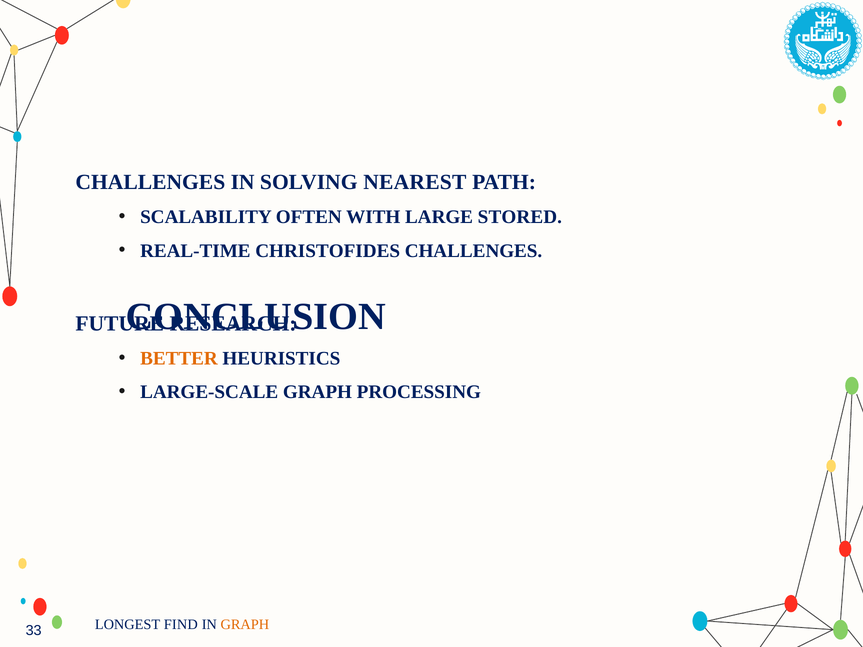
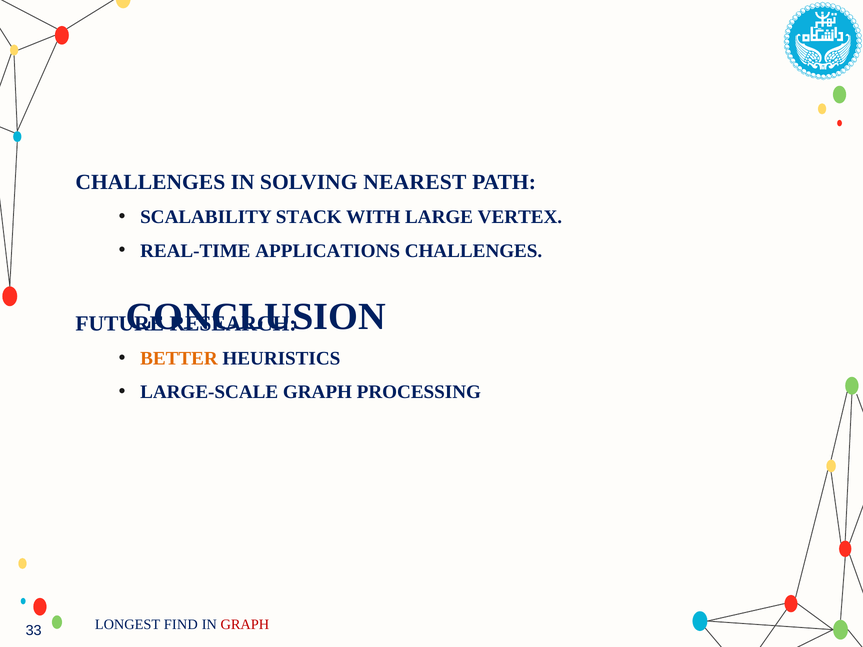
OFTEN: OFTEN -> STACK
STORED: STORED -> VERTEX
CHRISTOFIDES: CHRISTOFIDES -> APPLICATIONS
GRAPH at (245, 625) colour: orange -> red
